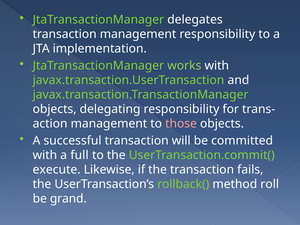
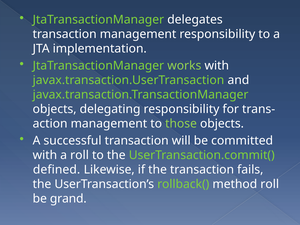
those colour: pink -> light green
a full: full -> roll
execute: execute -> defined
